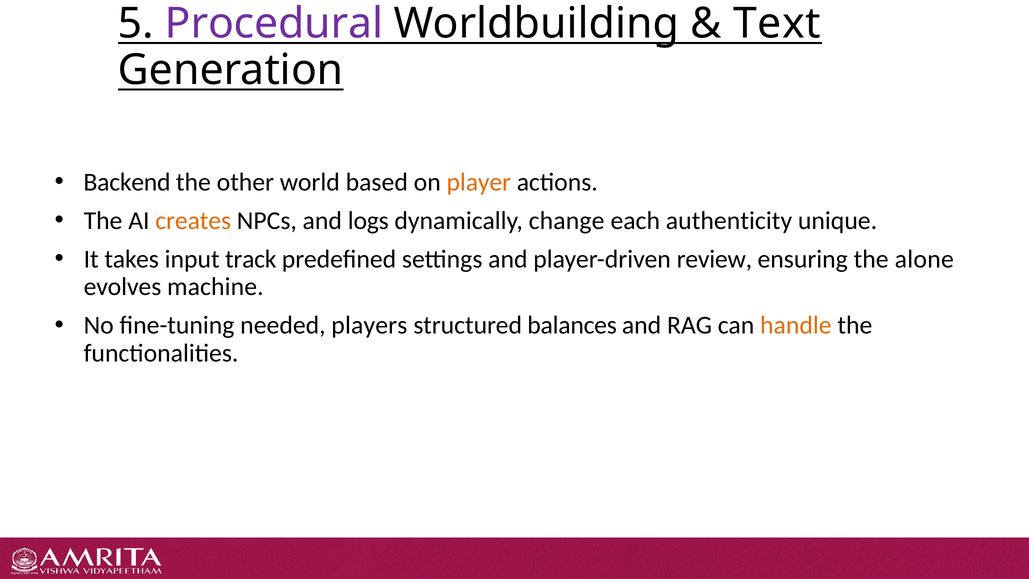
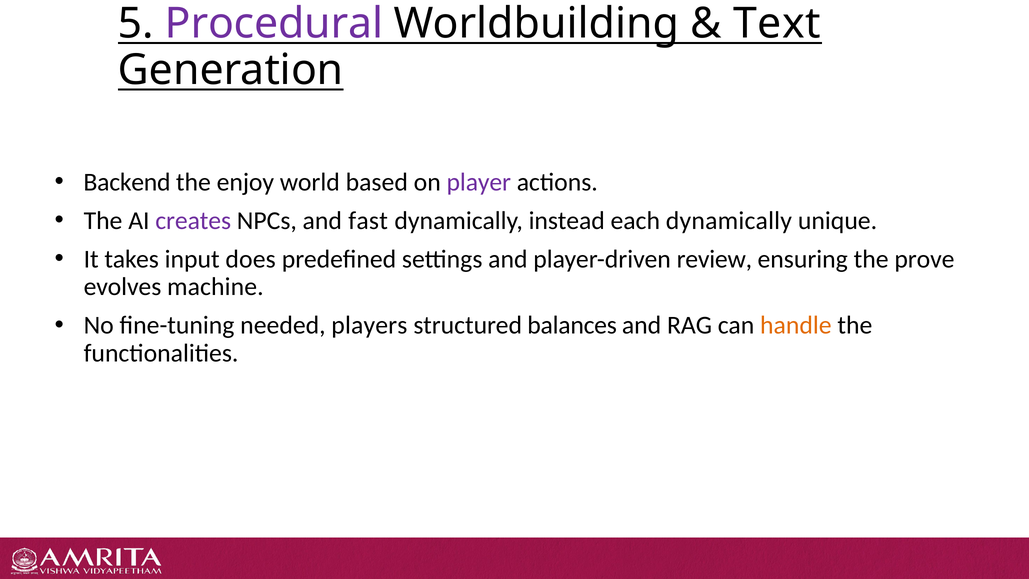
other: other -> enjoy
player colour: orange -> purple
creates colour: orange -> purple
logs: logs -> fast
change: change -> instead
each authenticity: authenticity -> dynamically
track: track -> does
alone: alone -> prove
